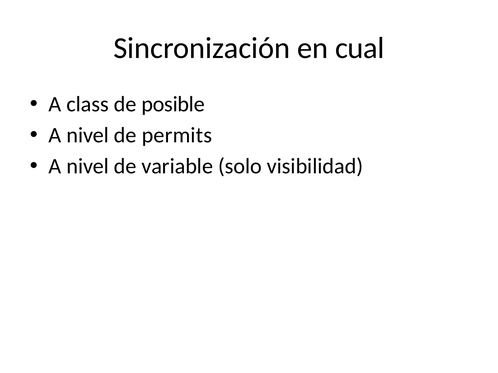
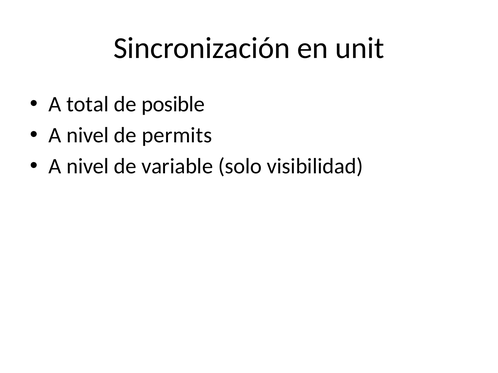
cual: cual -> unit
class: class -> total
